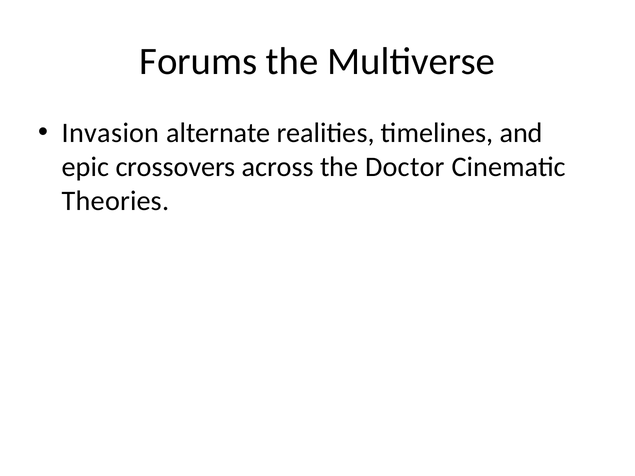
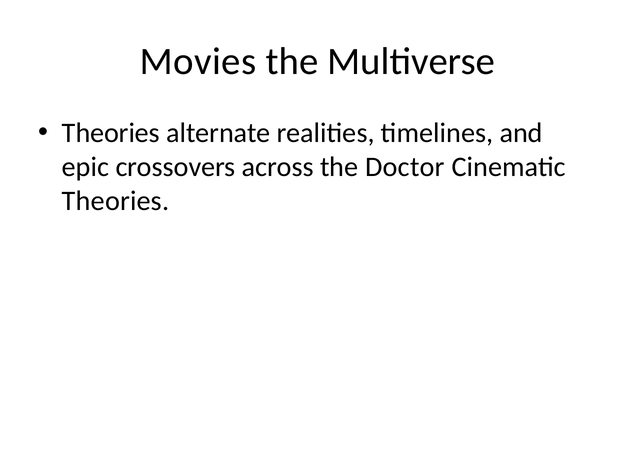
Forums: Forums -> Movies
Invasion at (111, 133): Invasion -> Theories
